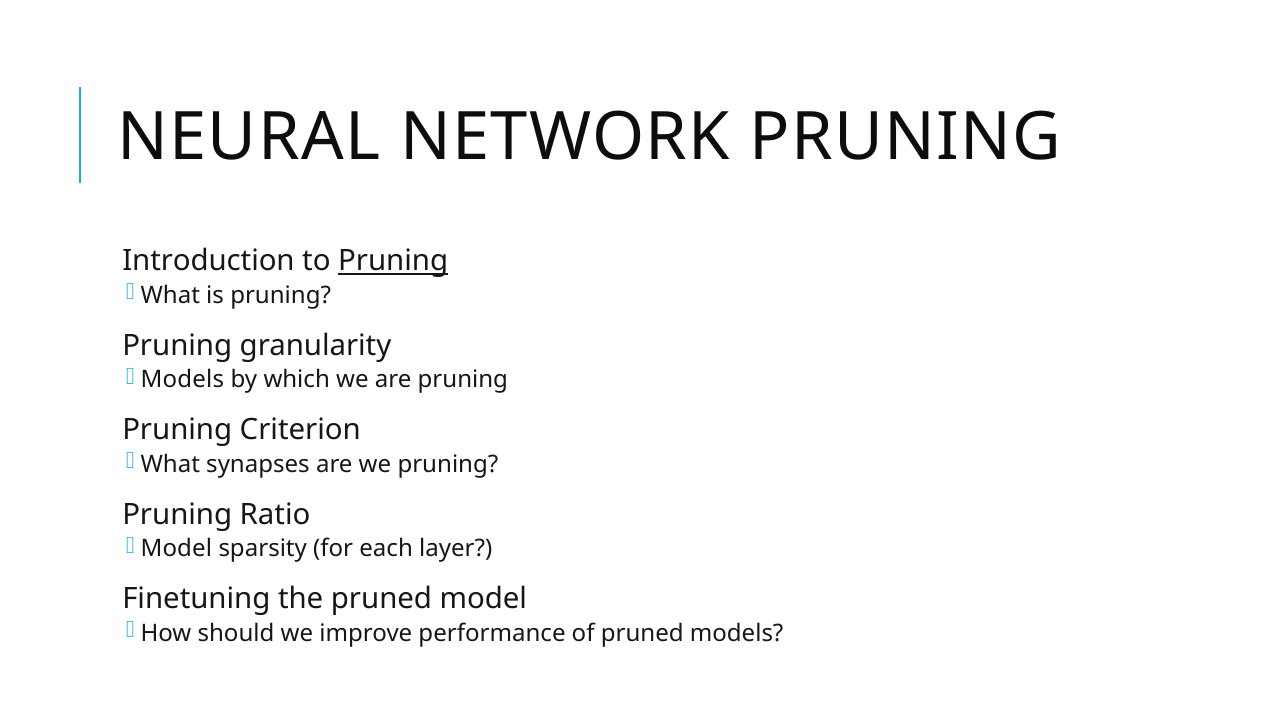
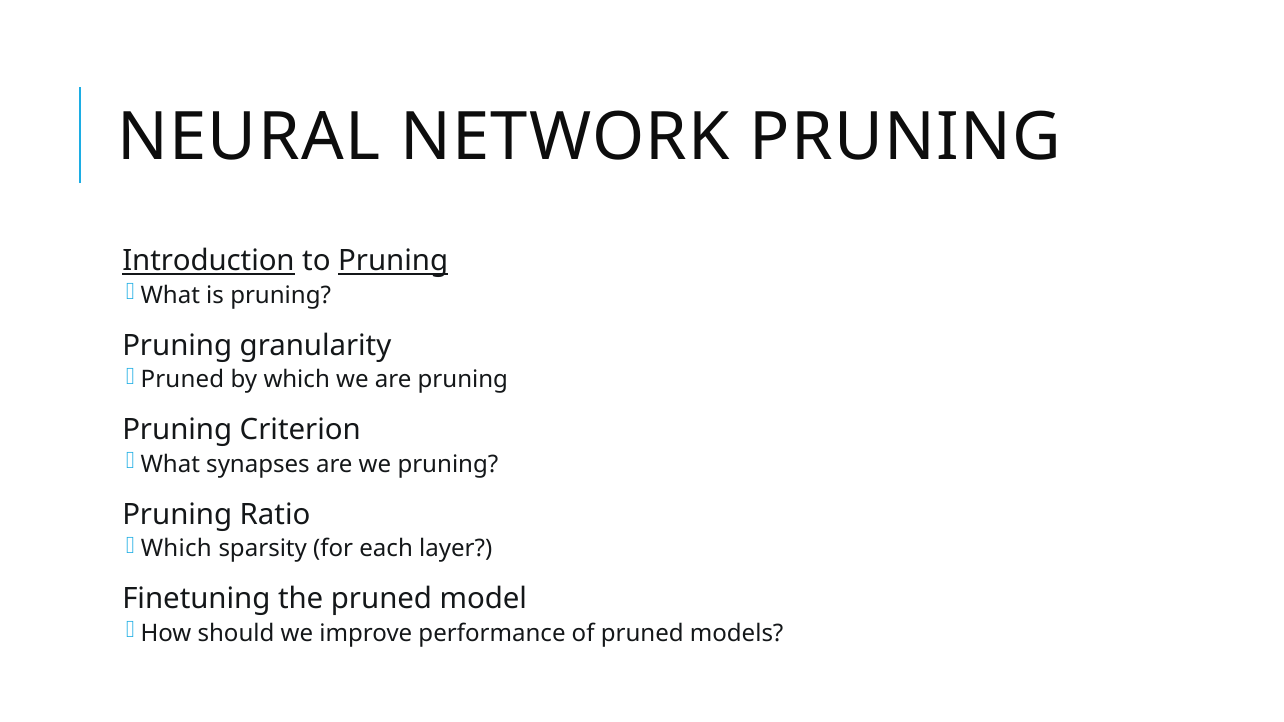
Introduction underline: none -> present
Models at (182, 380): Models -> Pruned
Model at (176, 549): Model -> Which
